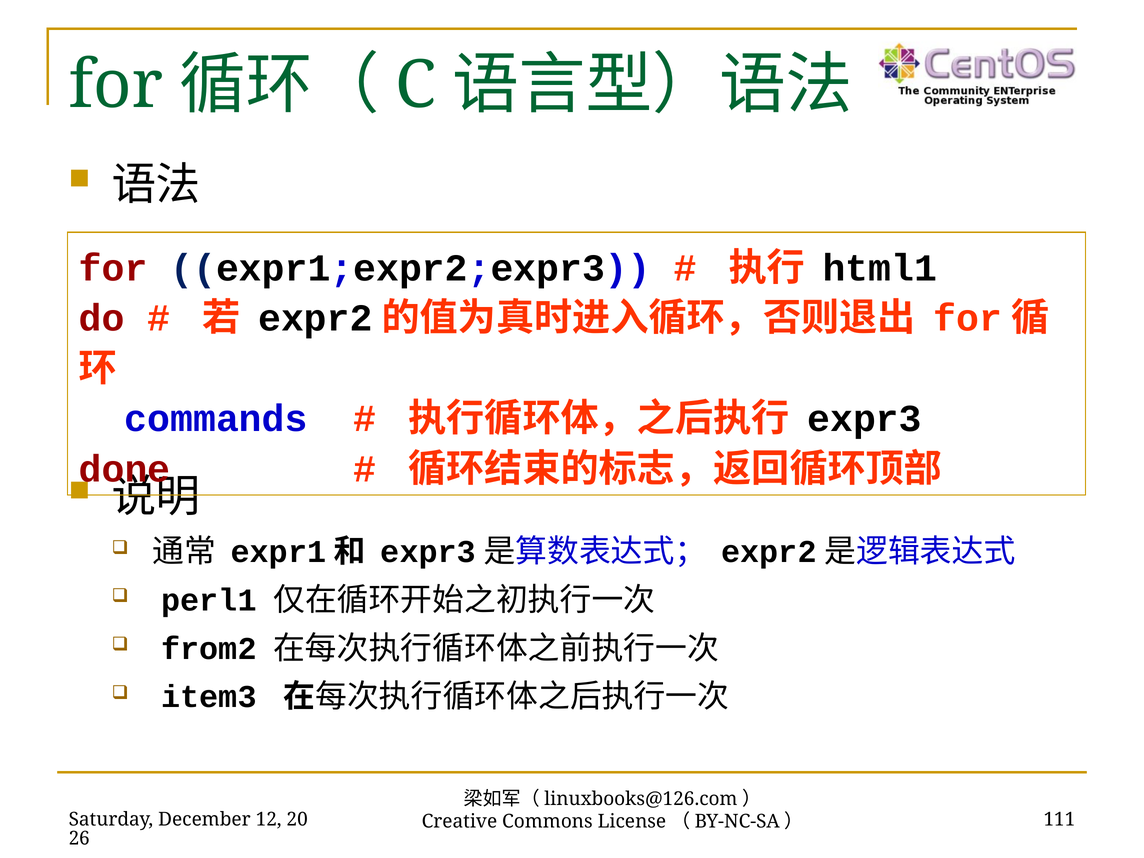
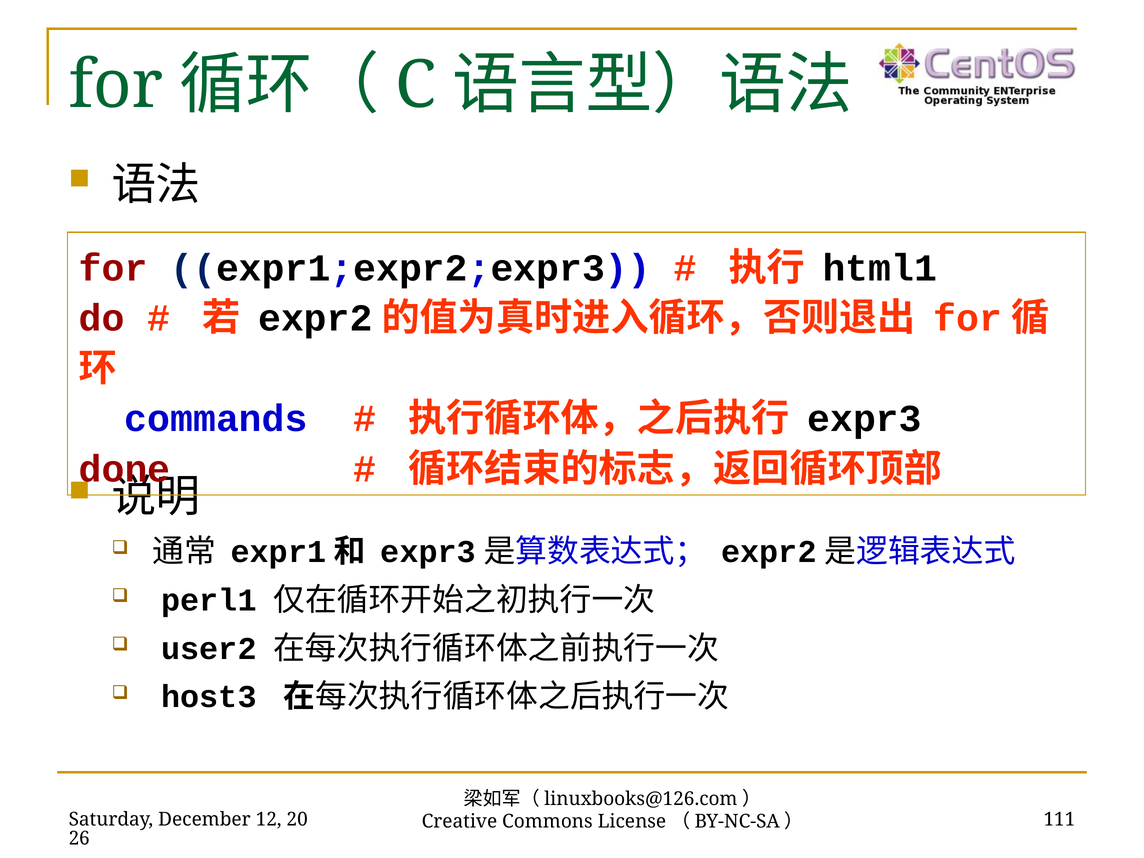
from2: from2 -> user2
item3: item3 -> host3
